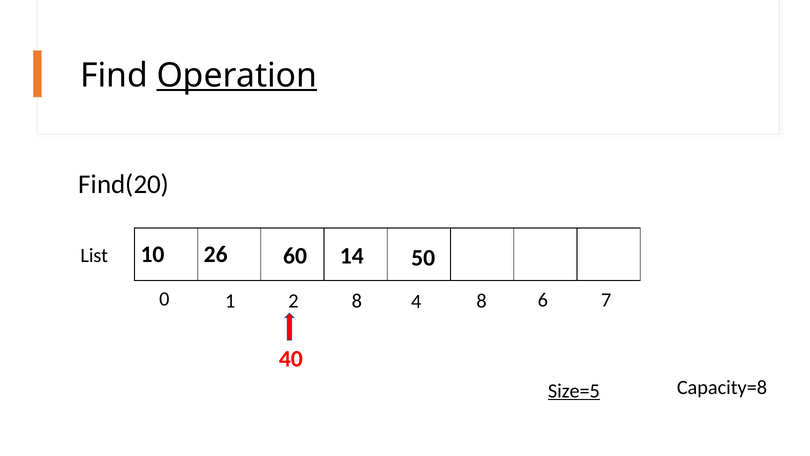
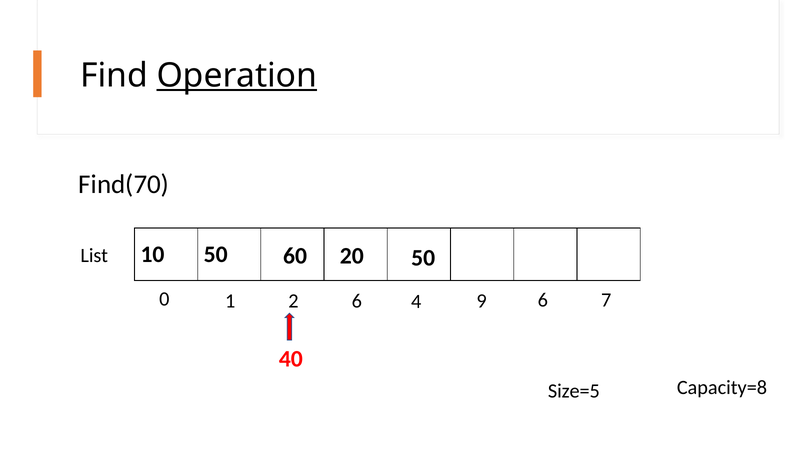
Find(20: Find(20 -> Find(70
10 26: 26 -> 50
14: 14 -> 20
2 8: 8 -> 6
4 8: 8 -> 9
Size=5 underline: present -> none
